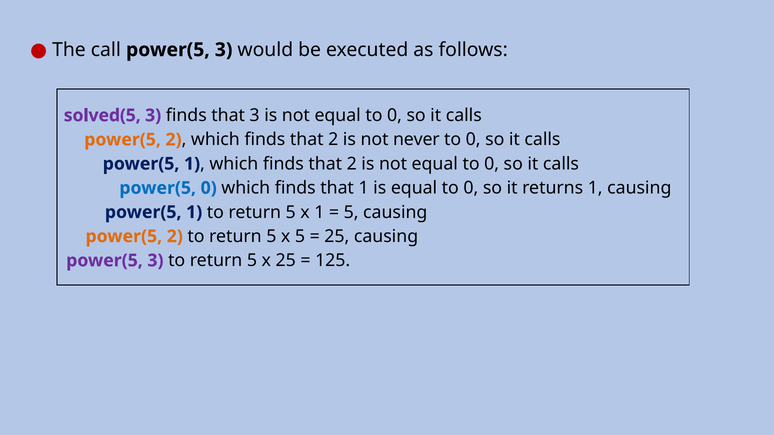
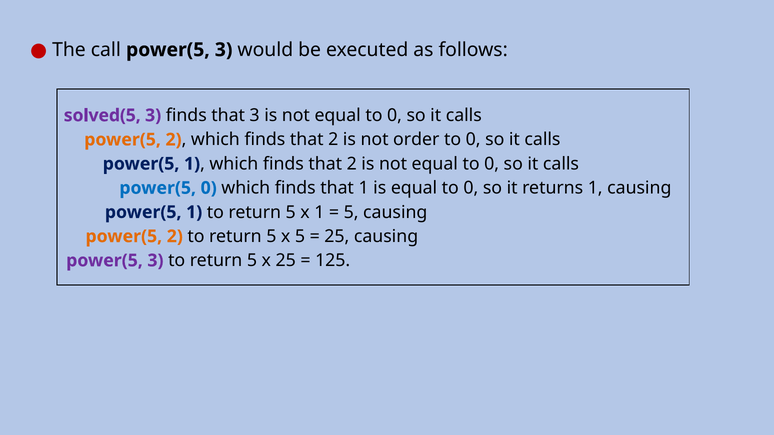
never: never -> order
